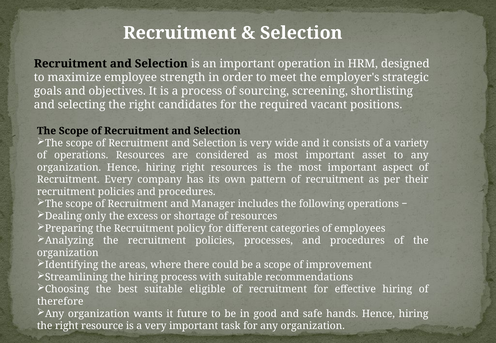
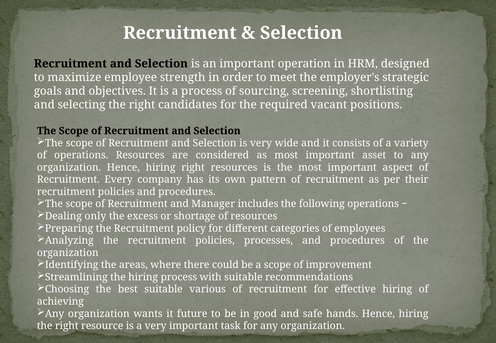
eligible: eligible -> various
therefore: therefore -> achieving
